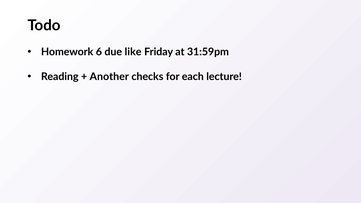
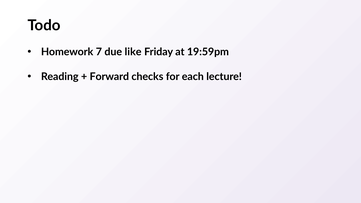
6: 6 -> 7
31:59pm: 31:59pm -> 19:59pm
Another: Another -> Forward
